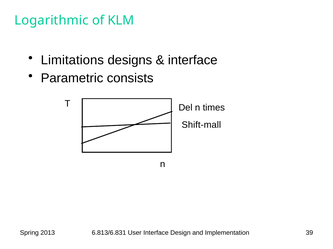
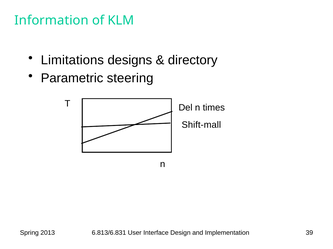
Logarithmic: Logarithmic -> Information
interface at (193, 60): interface -> directory
consists: consists -> steering
